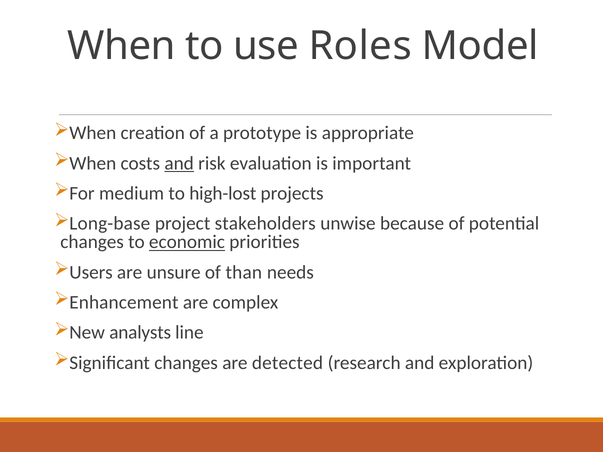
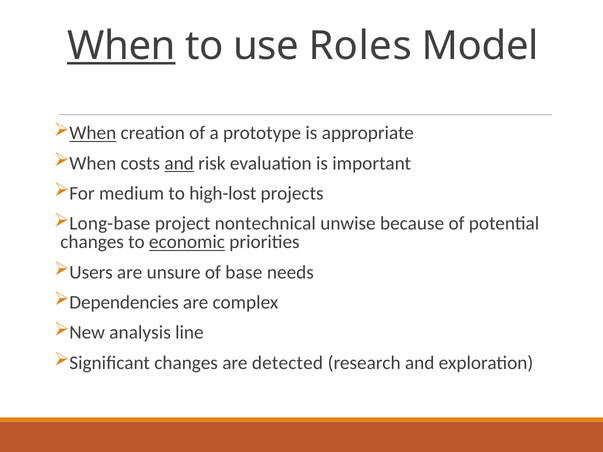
When at (121, 46) underline: none -> present
When at (93, 133) underline: none -> present
stakeholders: stakeholders -> nontechnical
than: than -> base
Enhancement: Enhancement -> Dependencies
analysts: analysts -> analysis
